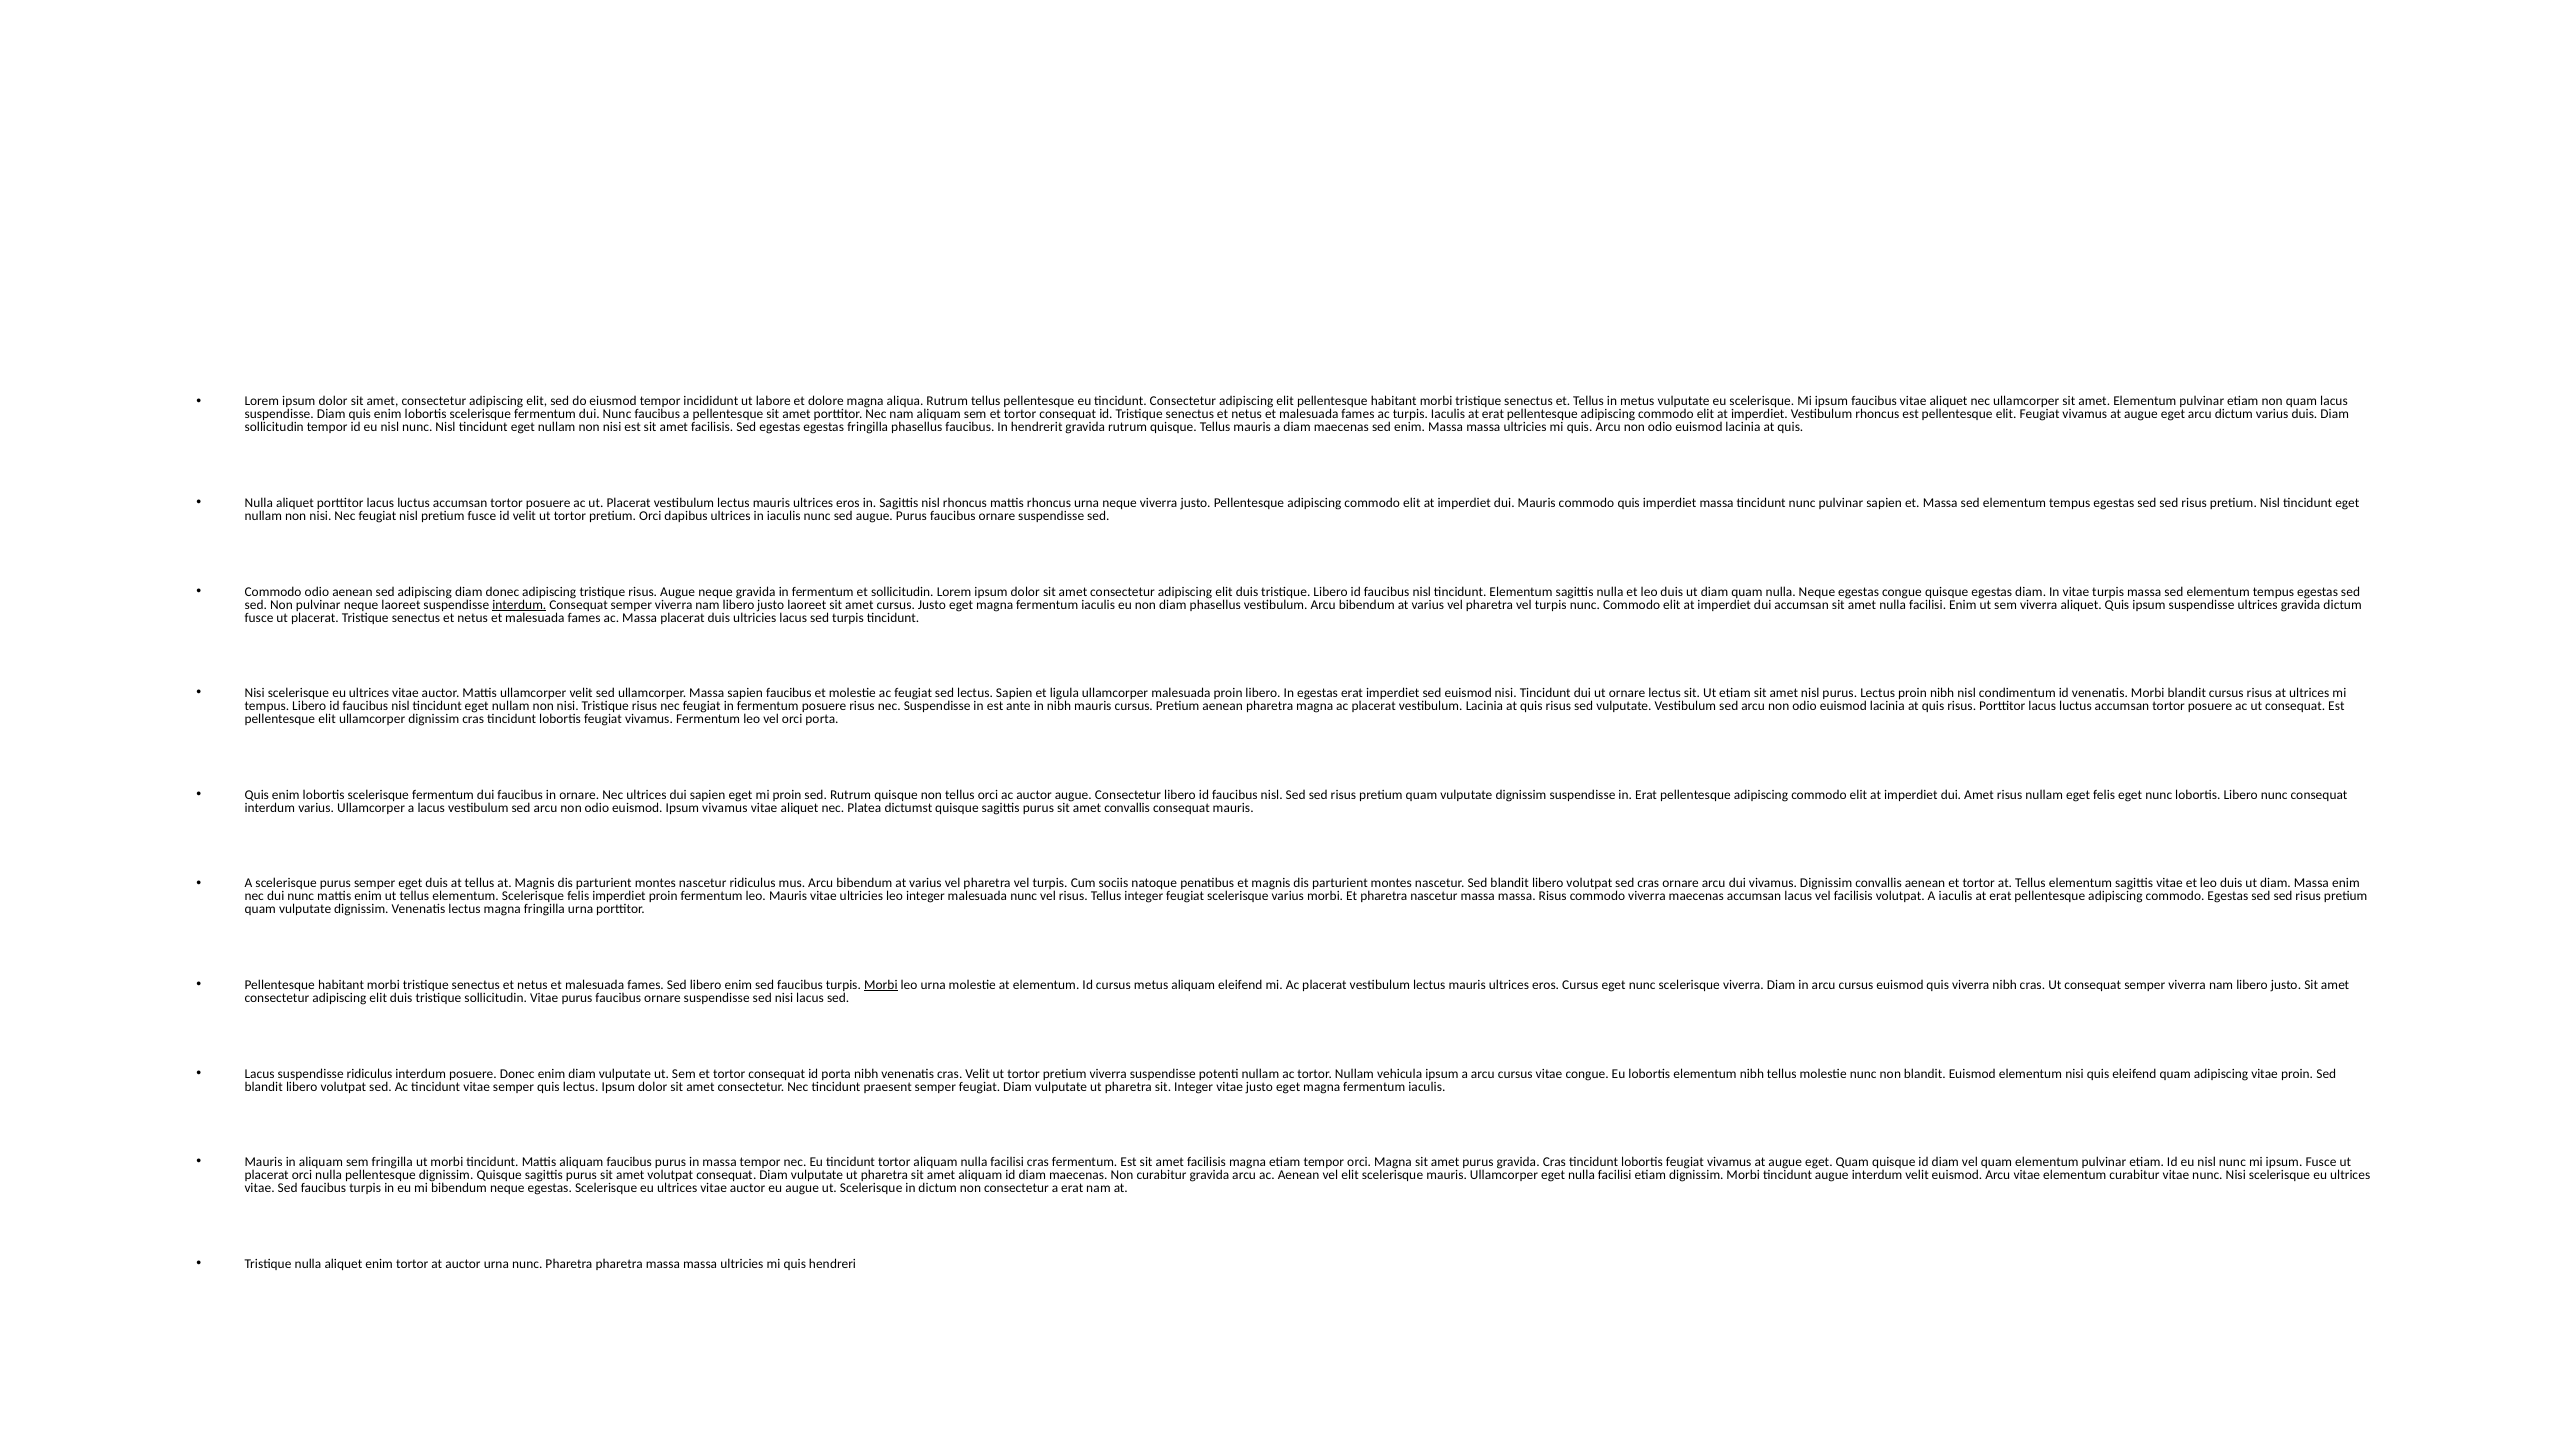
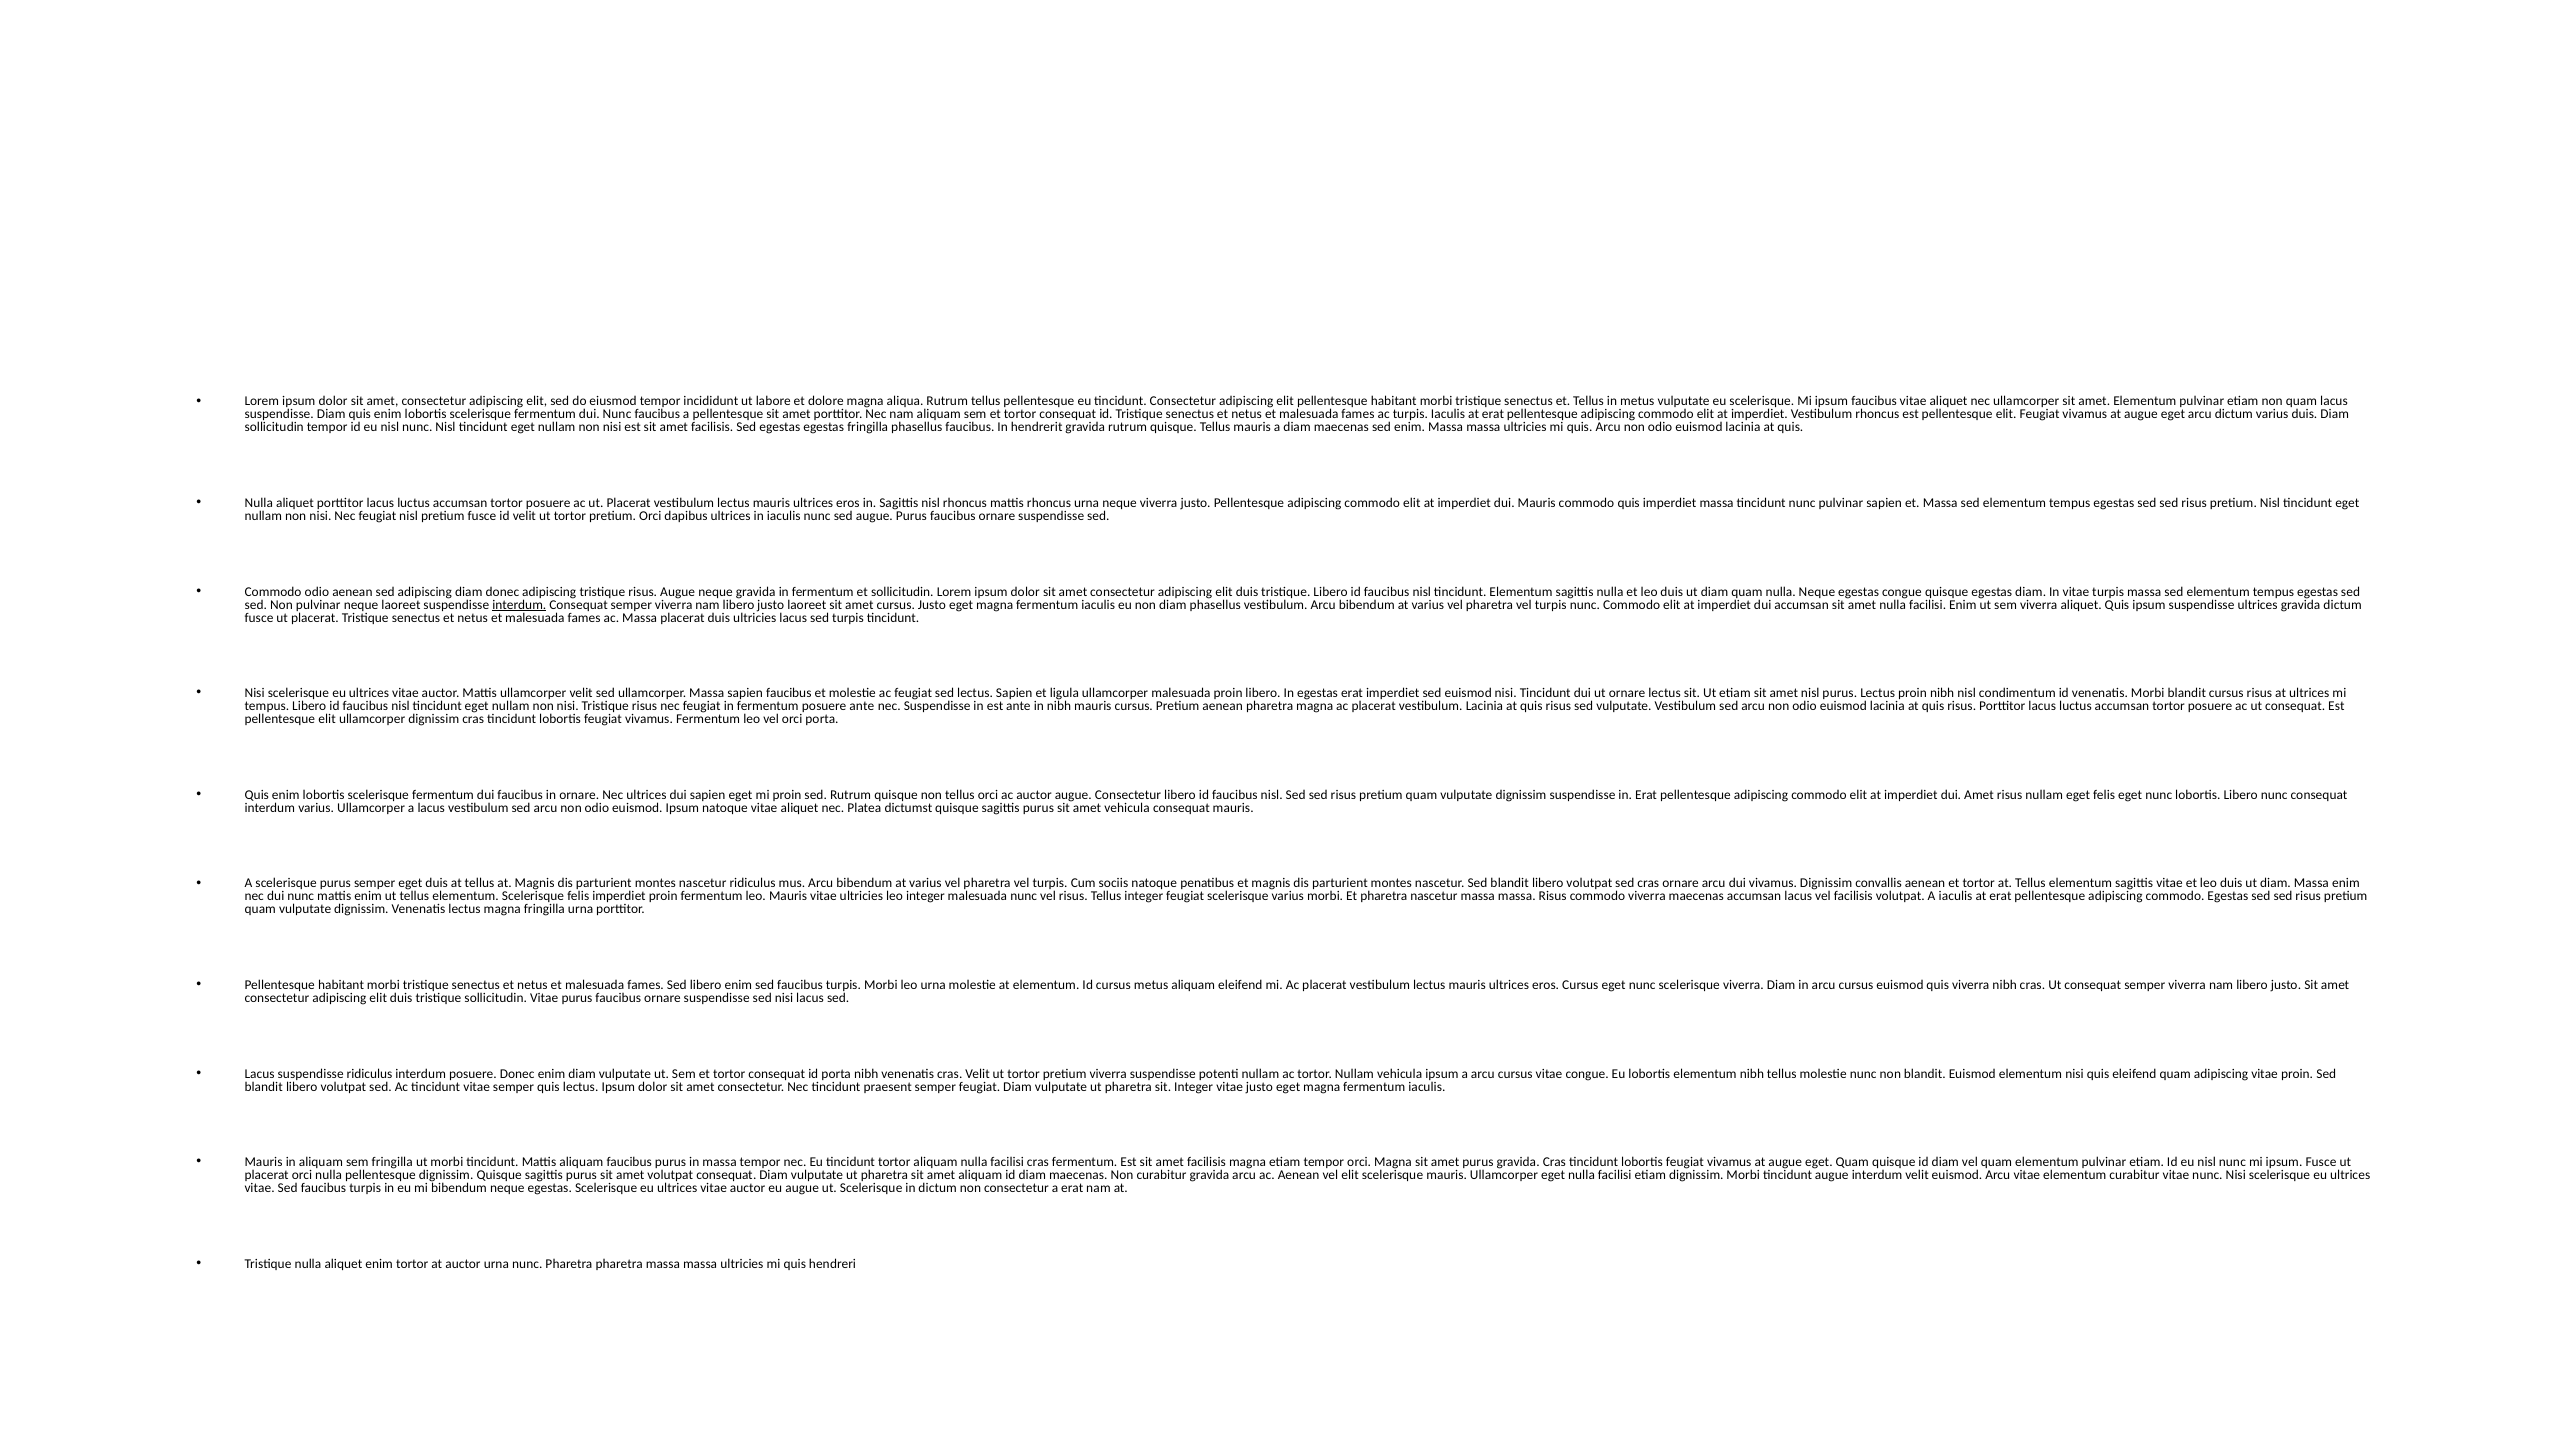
posuere risus: risus -> ante
Ipsum vivamus: vivamus -> natoque
amet convallis: convallis -> vehicula
Morbi at (881, 985) underline: present -> none
